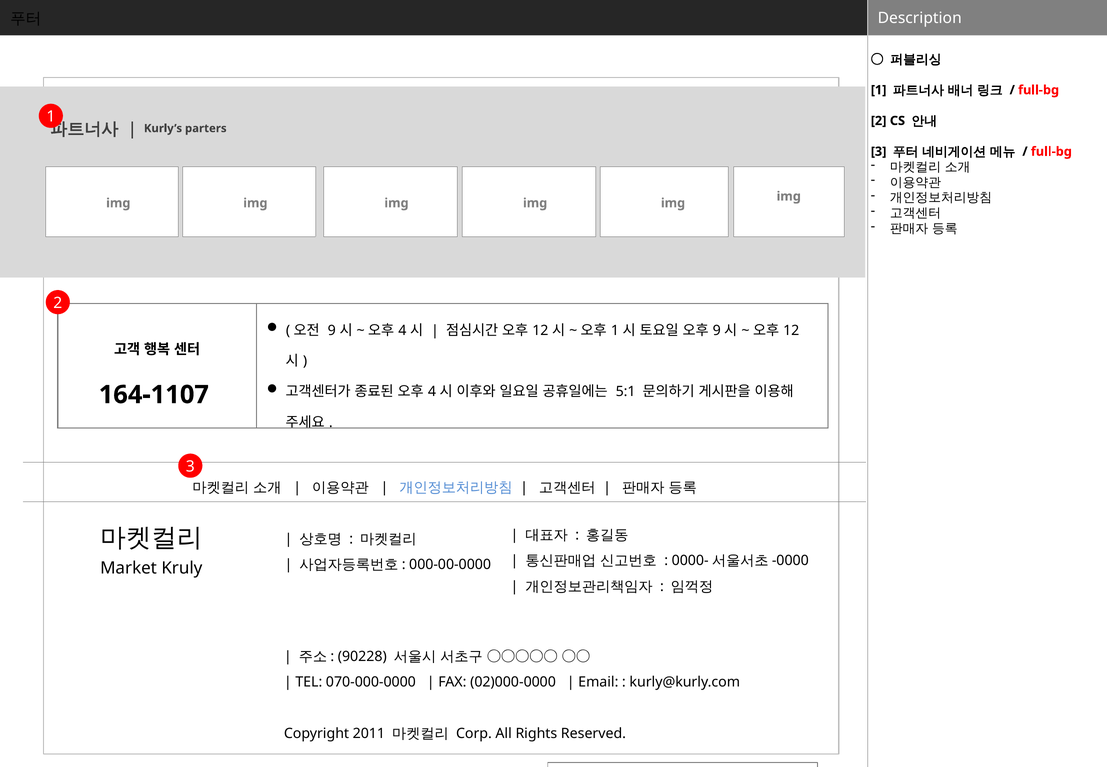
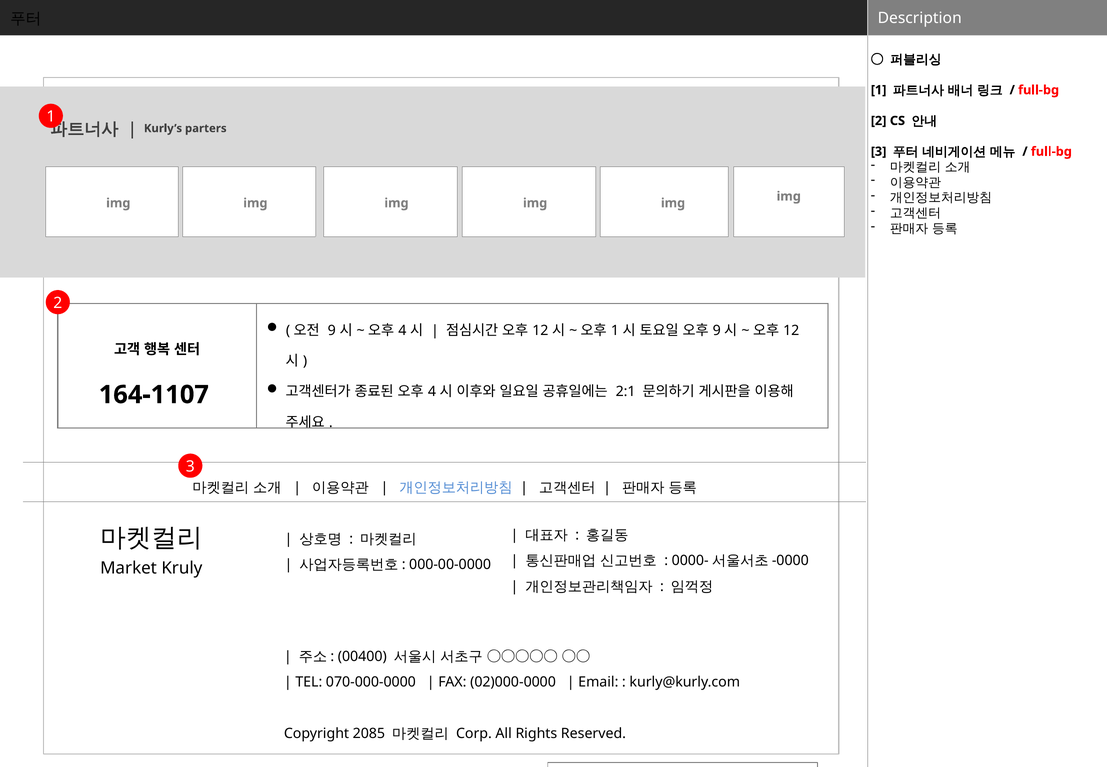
5:1: 5:1 -> 2:1
90228: 90228 -> 00400
2011: 2011 -> 2085
